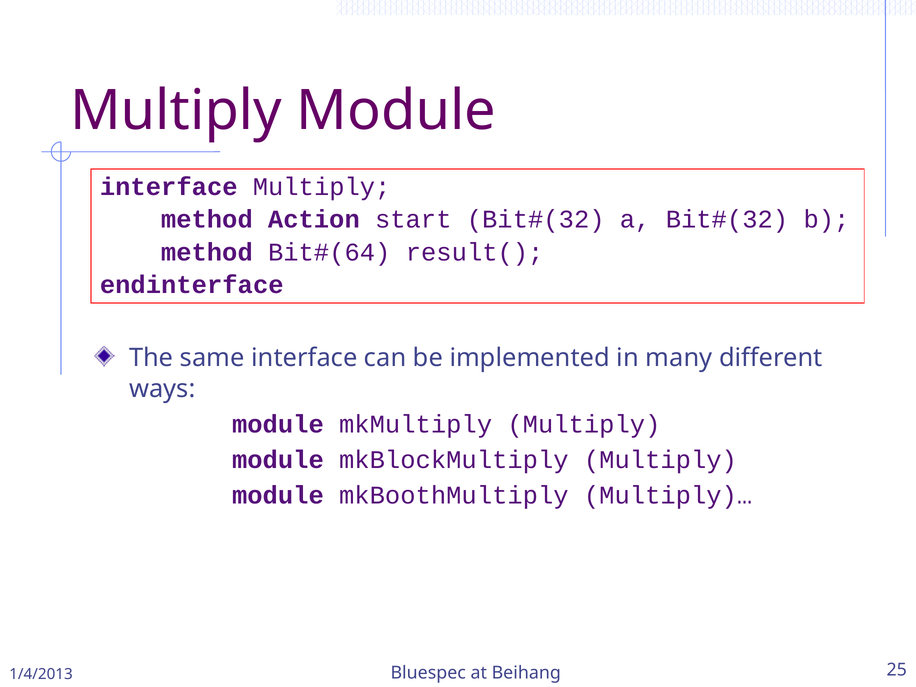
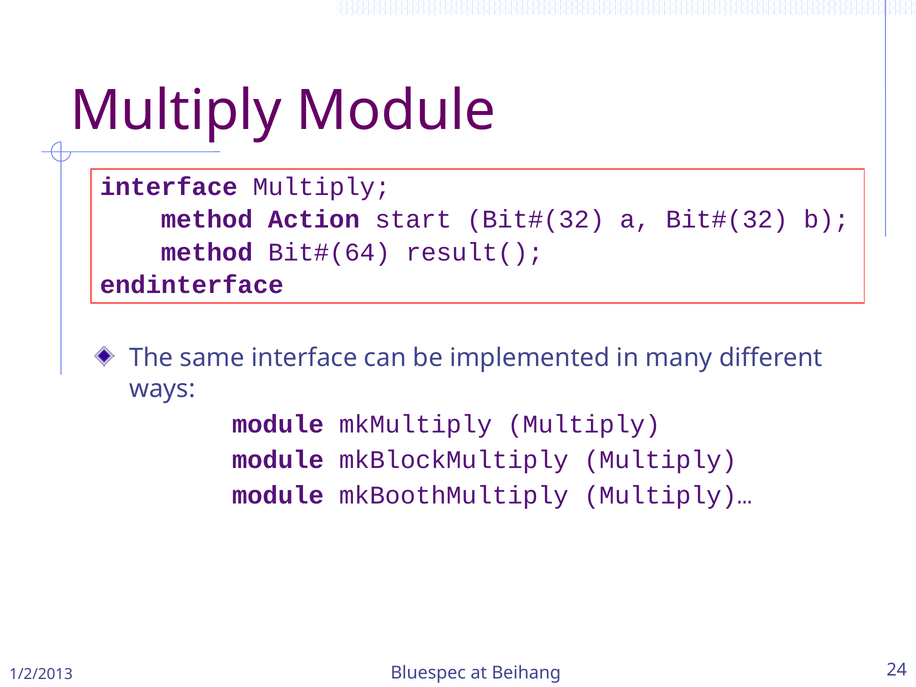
1/4/2013: 1/4/2013 -> 1/2/2013
25: 25 -> 24
